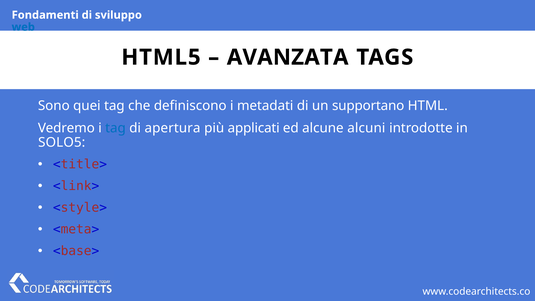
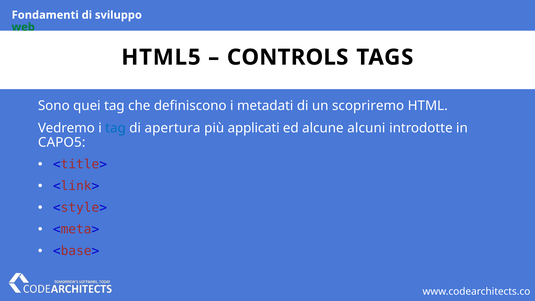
web colour: blue -> green
AVANZATA: AVANZATA -> CONTROLS
supportano: supportano -> scopriremo
SOLO5: SOLO5 -> CAPO5
